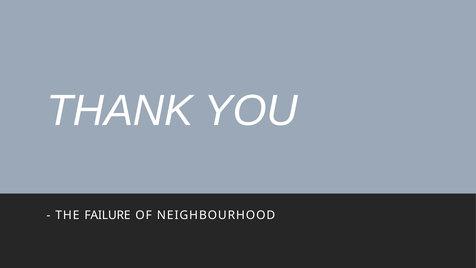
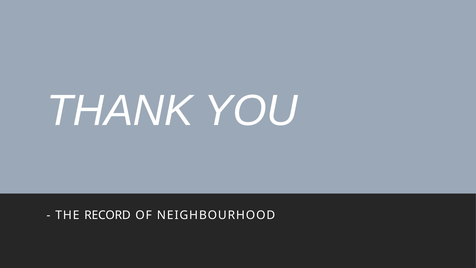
FAILURE: FAILURE -> RECORD
